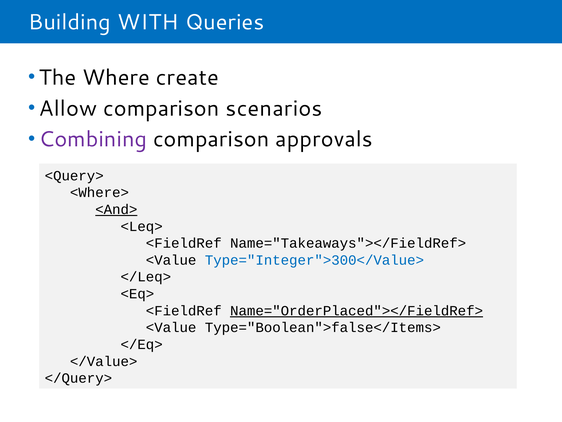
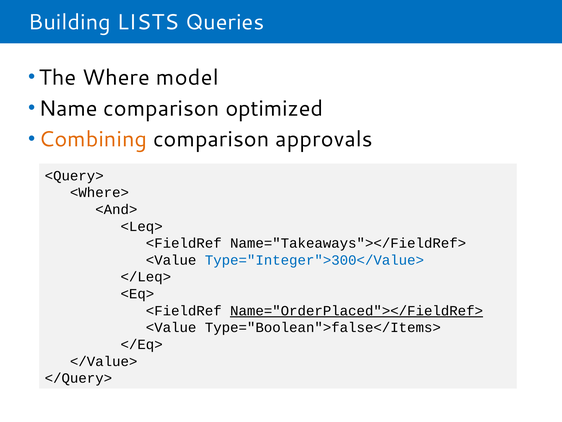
WITH: WITH -> LISTS
create: create -> model
Allow: Allow -> Name
scenarios: scenarios -> optimized
Combining colour: purple -> orange
<And> underline: present -> none
